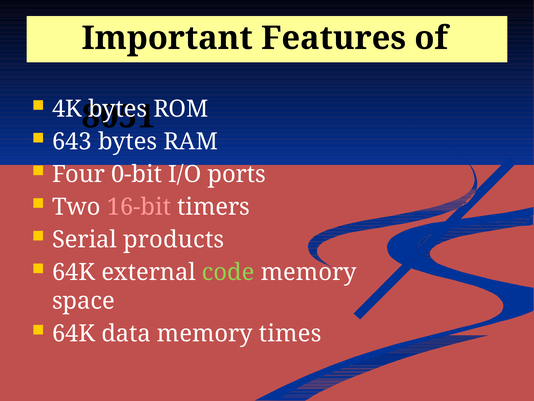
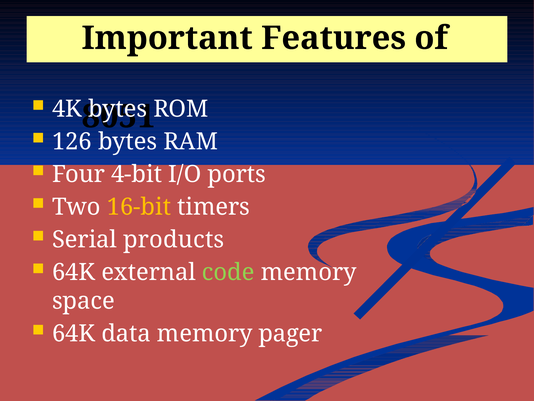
643: 643 -> 126
0-bit: 0-bit -> 4-bit
16-bit colour: pink -> yellow
times: times -> pager
